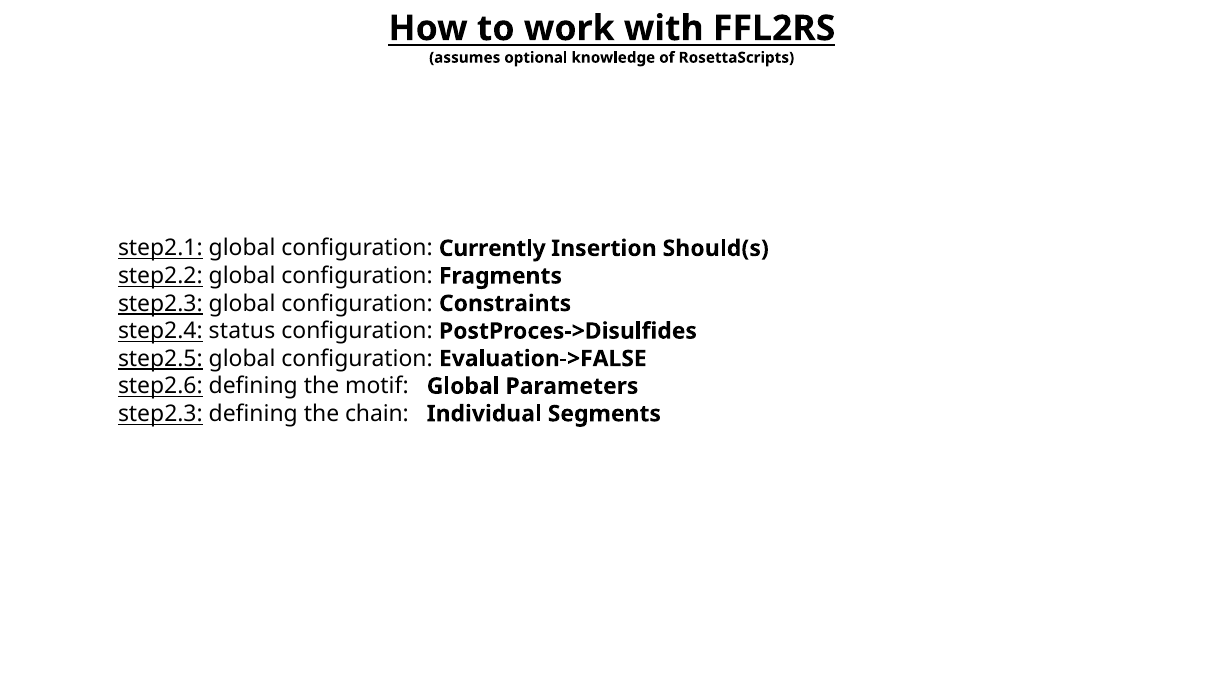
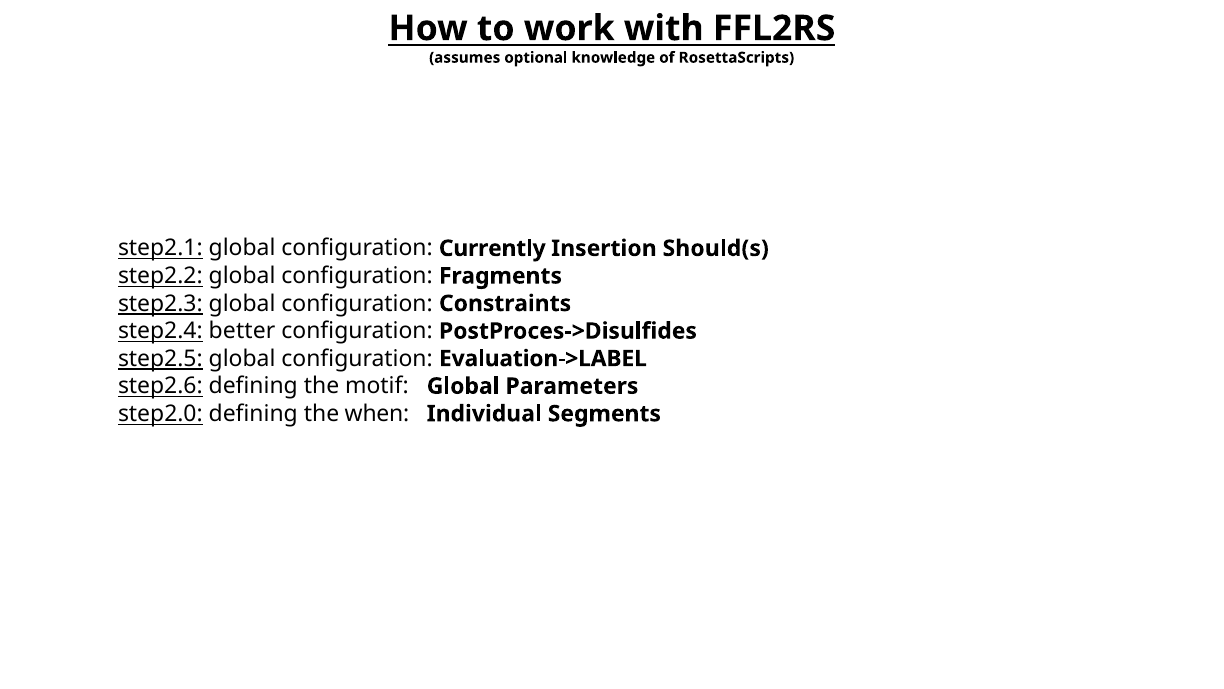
status: status -> better
Evaluation->FALSE: Evaluation->FALSE -> Evaluation->LABEL
step2.3 at (160, 413): step2.3 -> step2.0
chain: chain -> when
